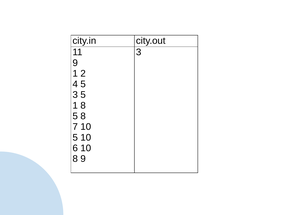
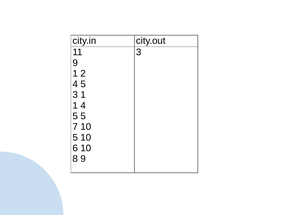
3 5: 5 -> 1
1 8: 8 -> 4
5 8: 8 -> 5
